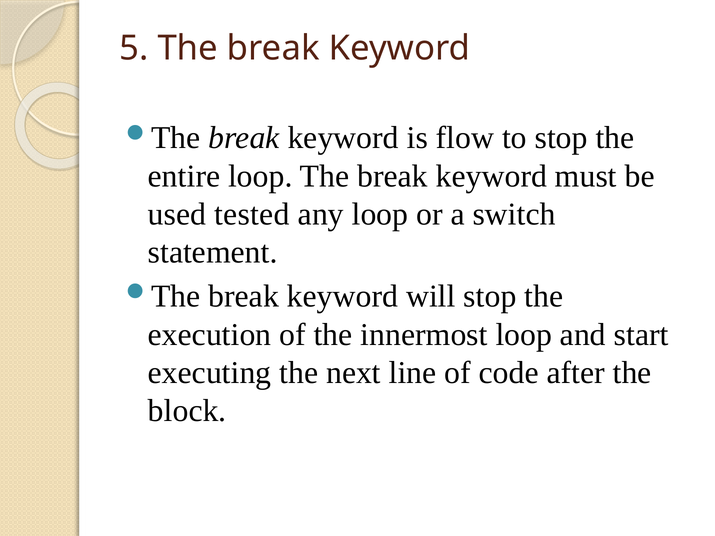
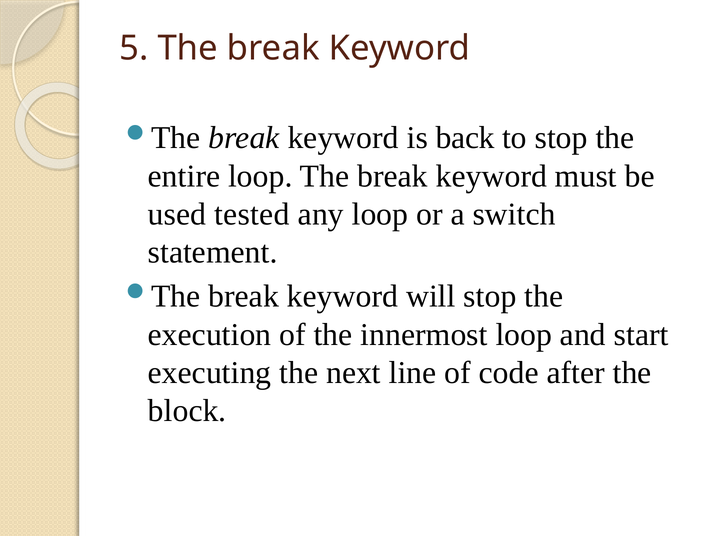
flow: flow -> back
